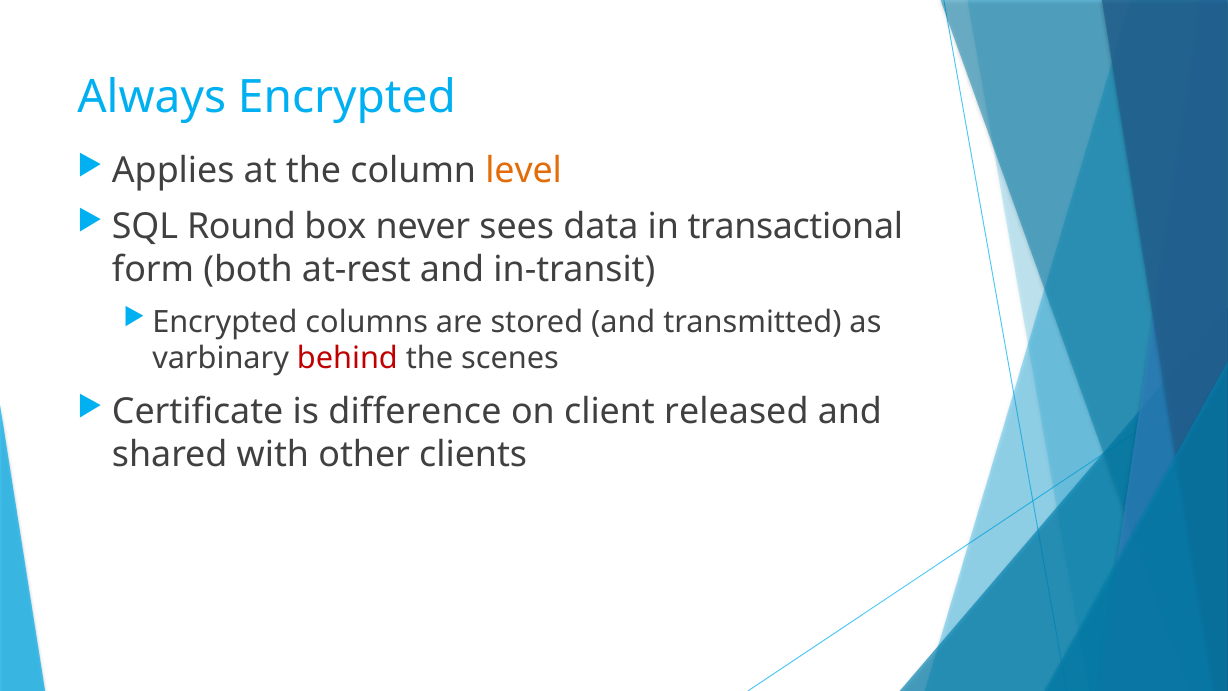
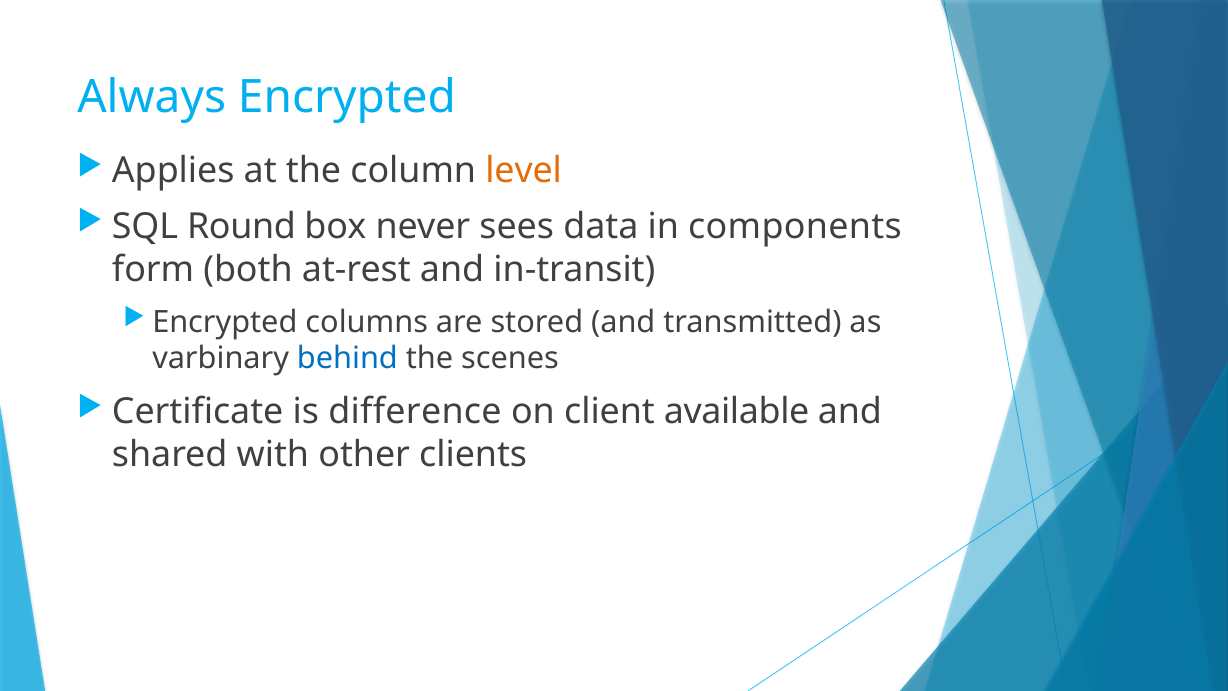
transactional: transactional -> components
behind colour: red -> blue
released: released -> available
